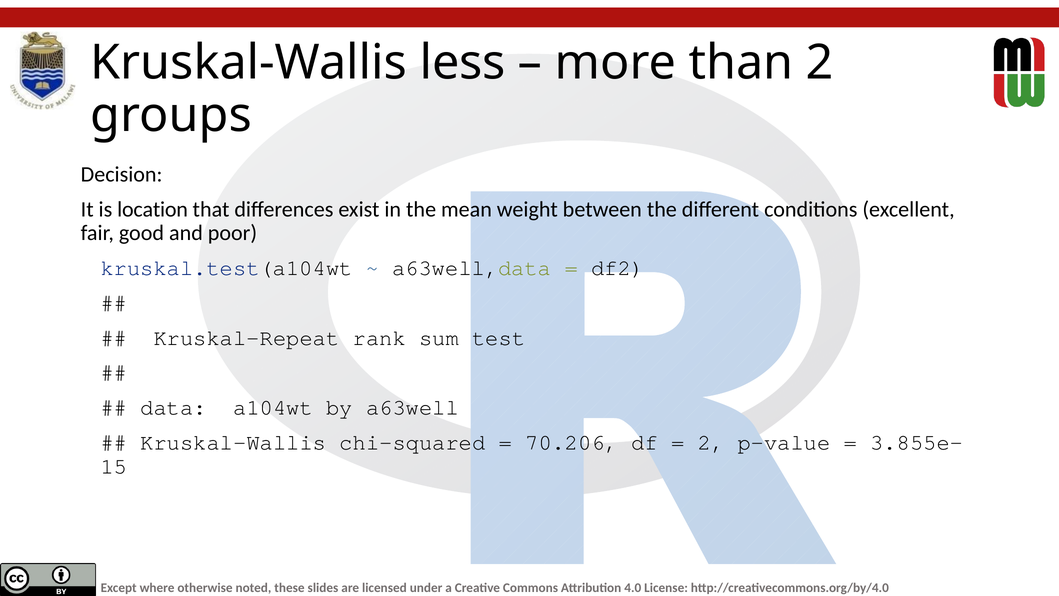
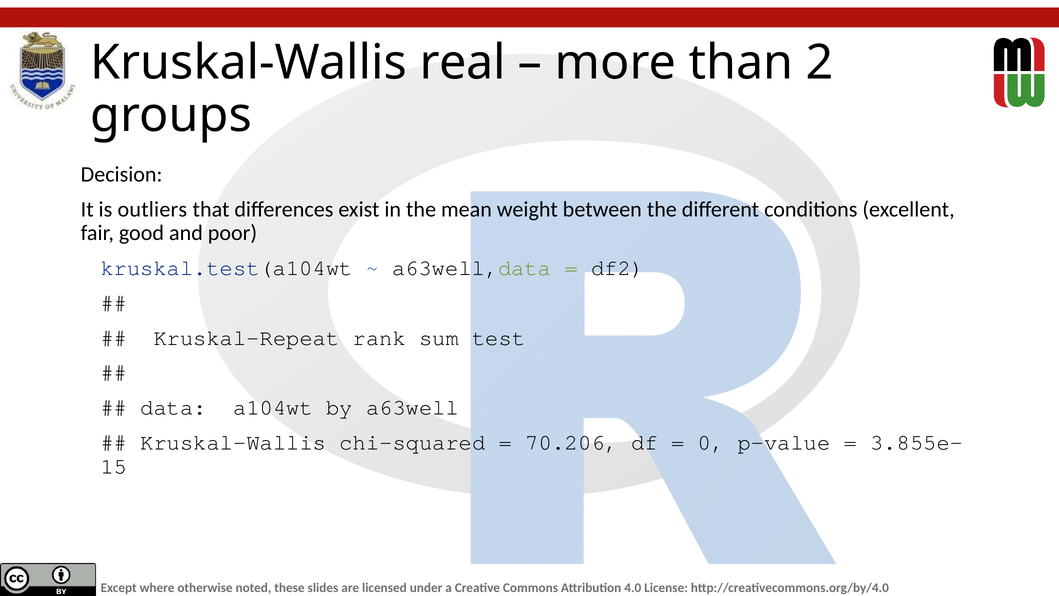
less: less -> real
location: location -> outliers
2 at (711, 442): 2 -> 0
